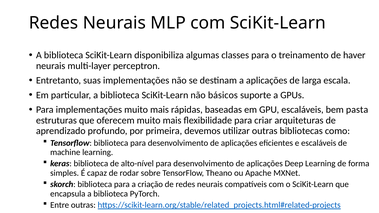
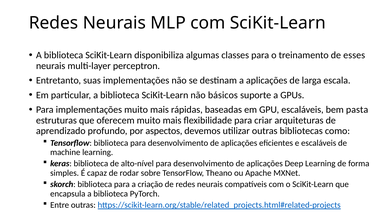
haver: haver -> esses
primeira: primeira -> aspectos
